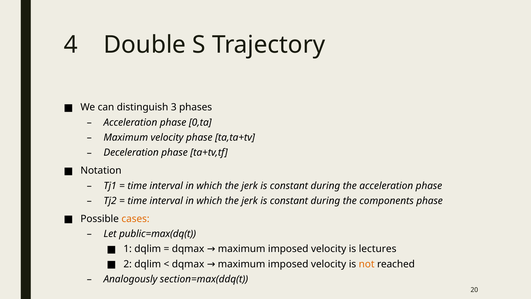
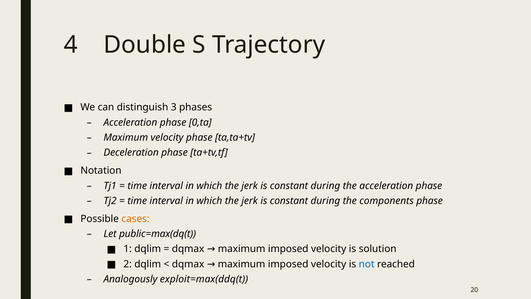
lectures: lectures -> solution
not colour: orange -> blue
section=max(ddq(t: section=max(ddq(t -> exploit=max(ddq(t
